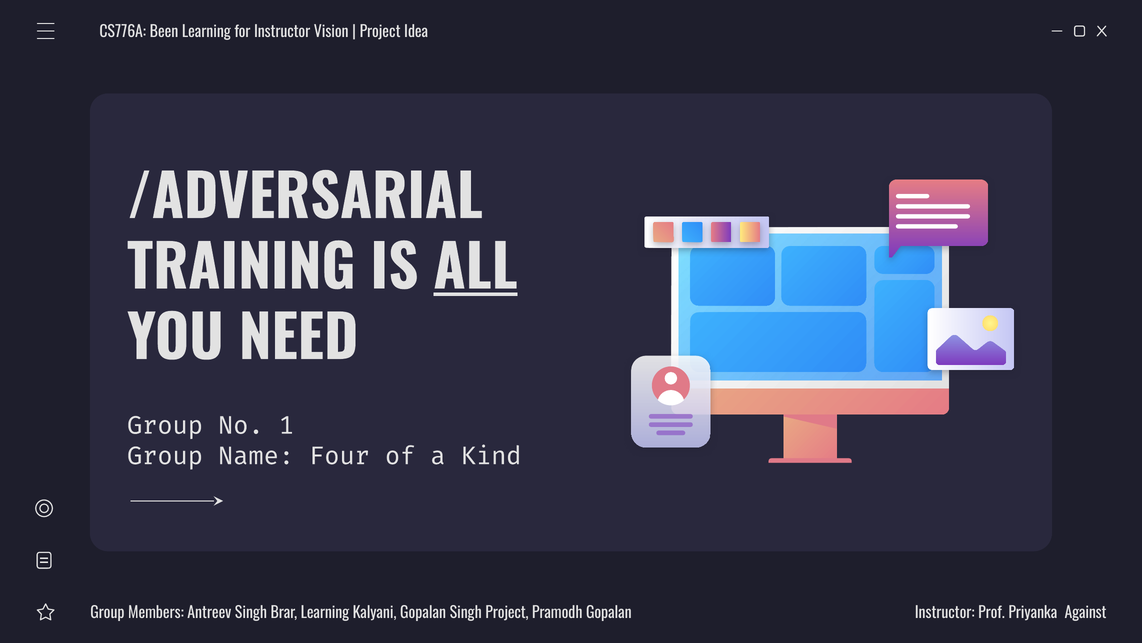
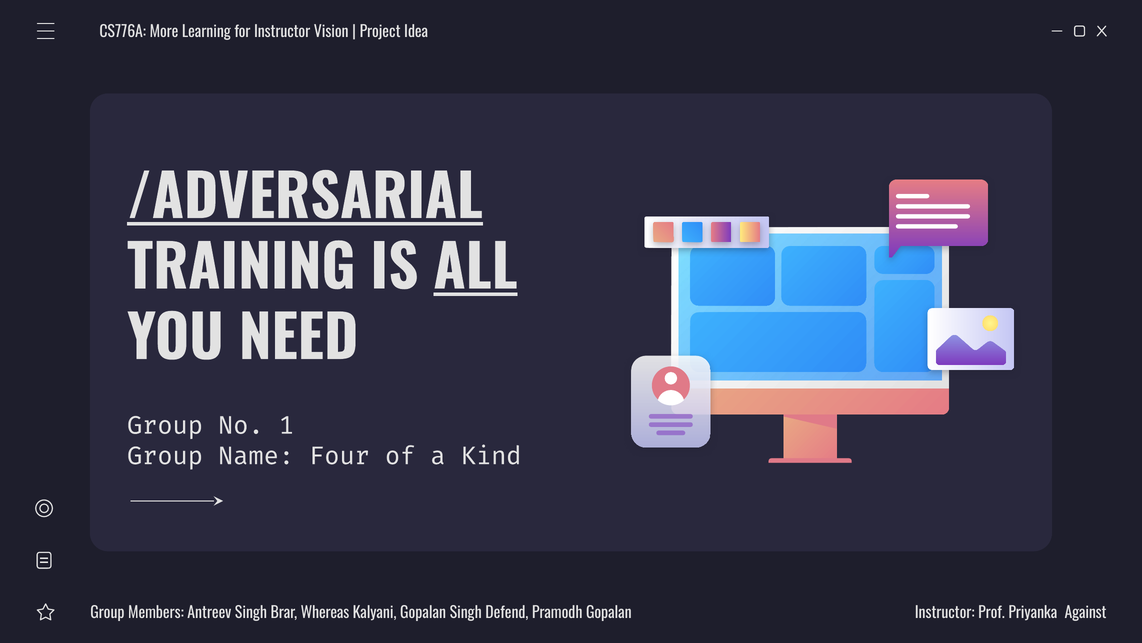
Been: Been -> More
/ADVERSARIAL underline: none -> present
Brar Learning: Learning -> Whereas
Singh Project: Project -> Defend
